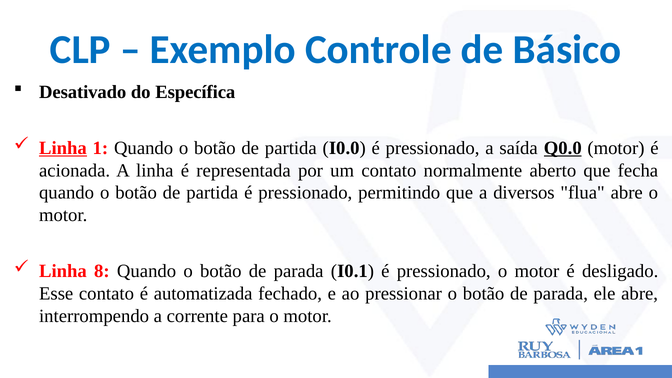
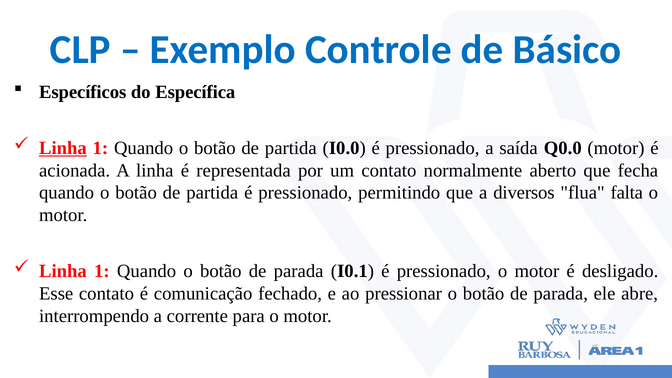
Desativado: Desativado -> Específicos
Q0.0 underline: present -> none
flua abre: abre -> falta
8 at (102, 271): 8 -> 1
automatizada: automatizada -> comunicação
